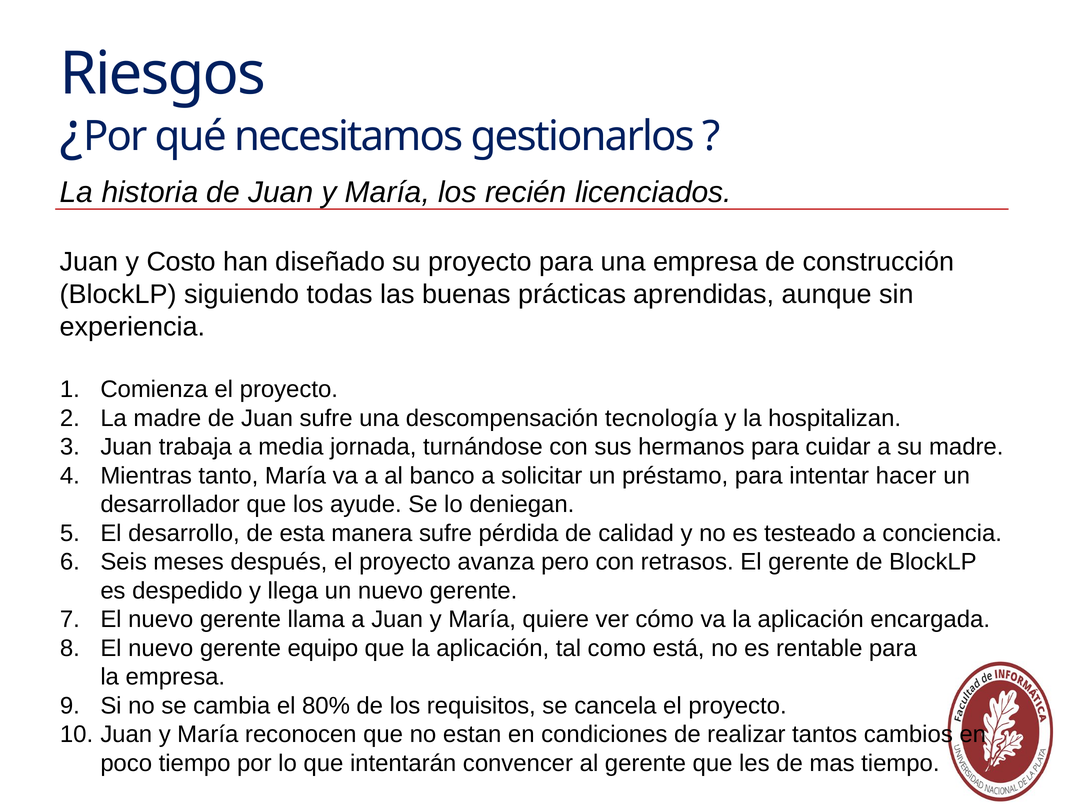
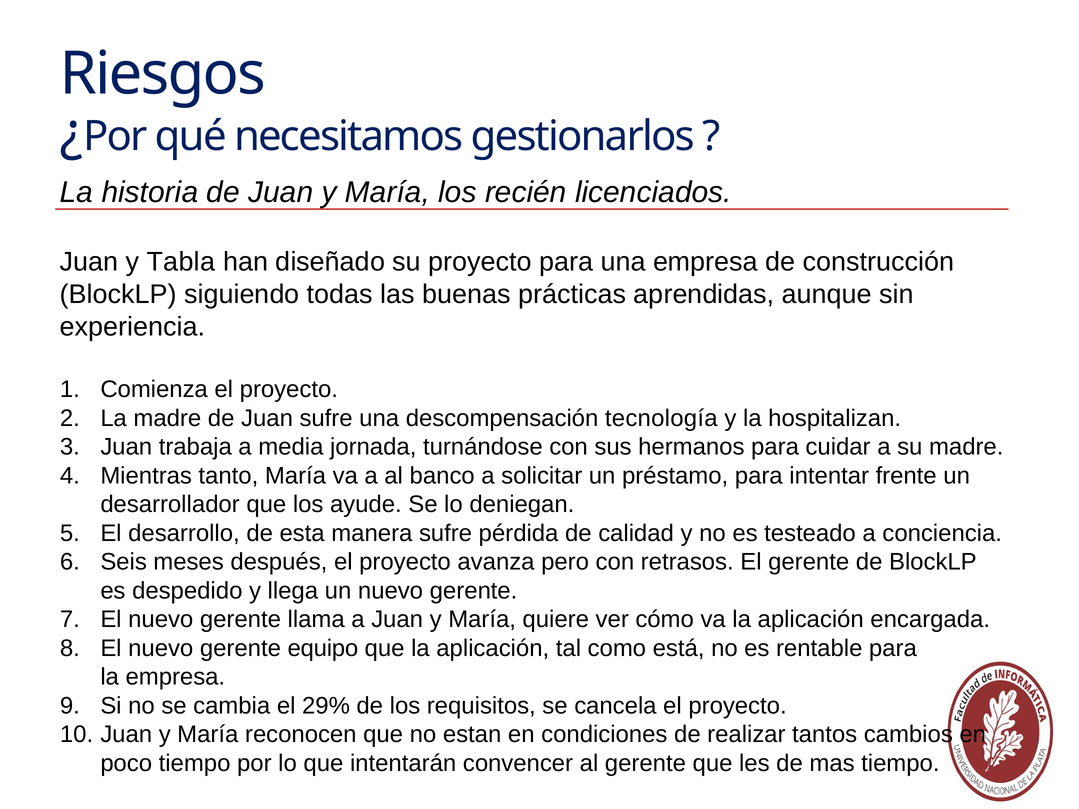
Costo: Costo -> Tabla
hacer: hacer -> frente
80%: 80% -> 29%
